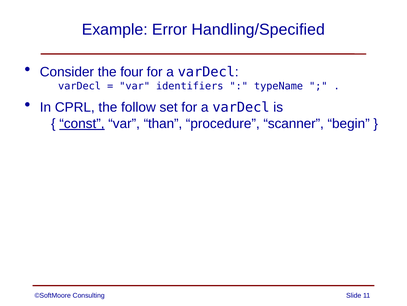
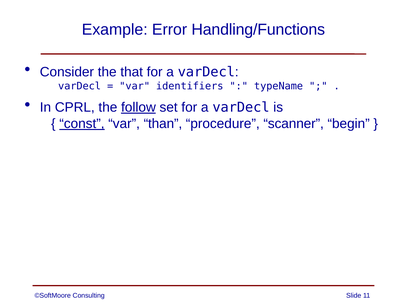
Handling/Specified: Handling/Specified -> Handling/Functions
four: four -> that
follow underline: none -> present
